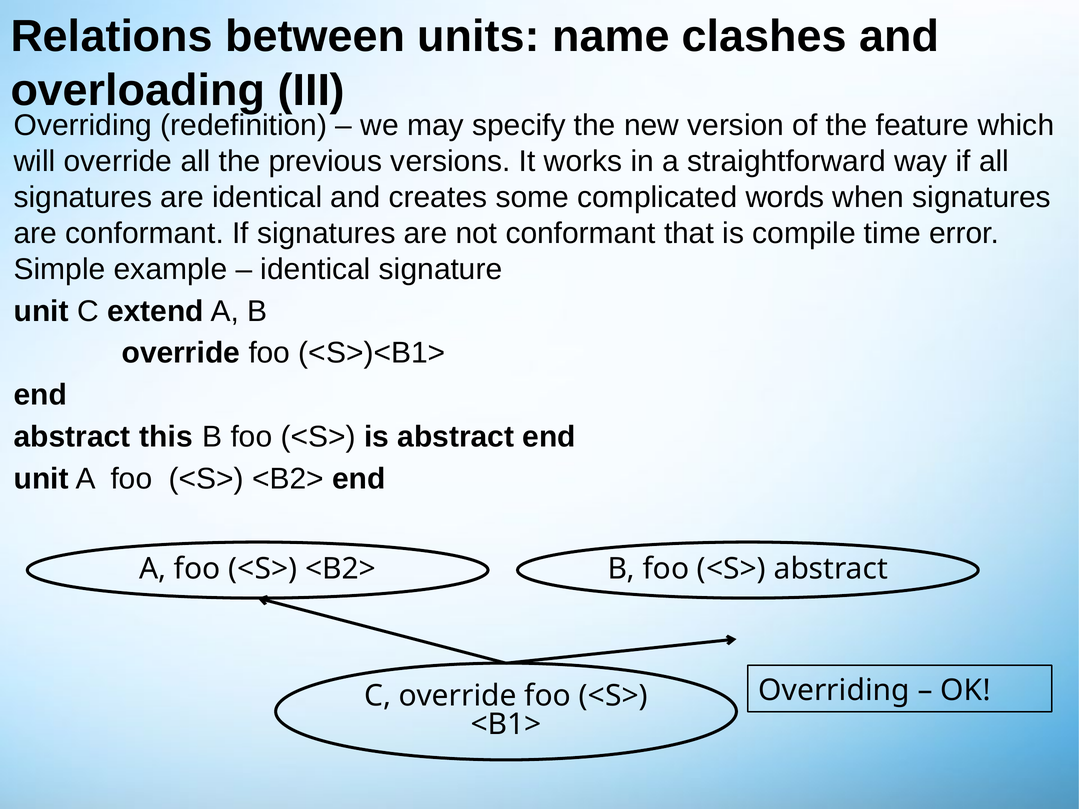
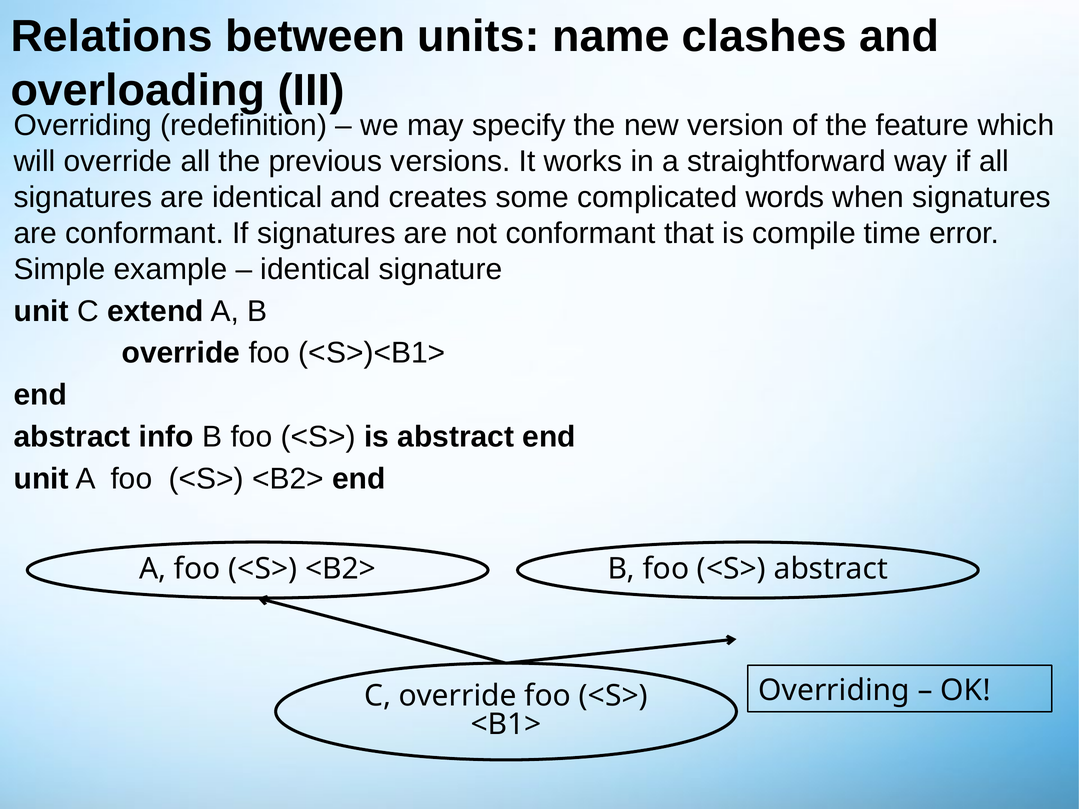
this: this -> info
